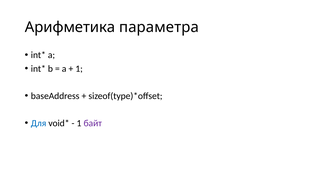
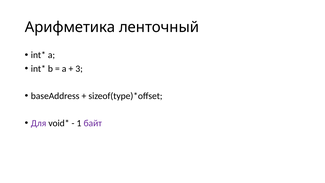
параметра: параметра -> ленточный
1 at (79, 69): 1 -> 3
Для colour: blue -> purple
